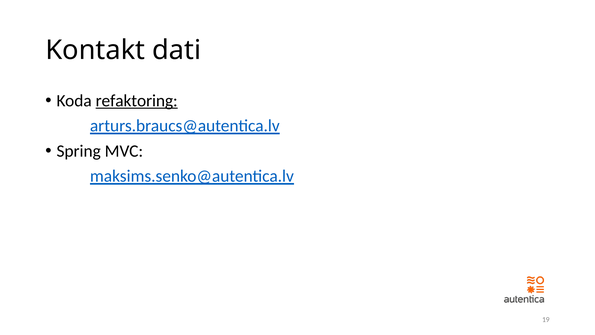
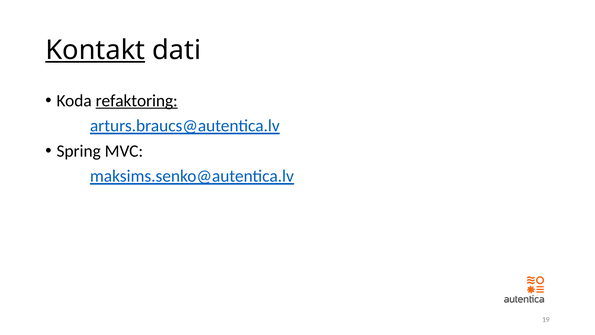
Kontakt underline: none -> present
